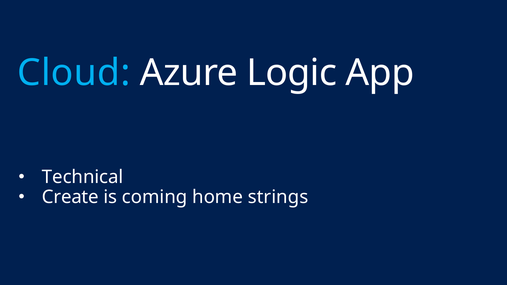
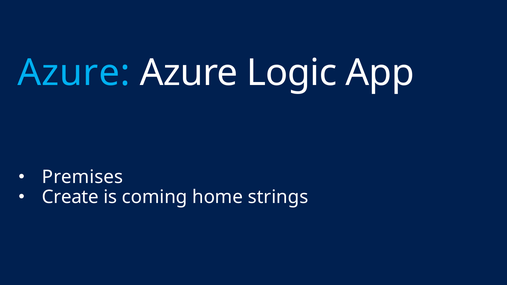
Cloud at (74, 73): Cloud -> Azure
Technical: Technical -> Premises
